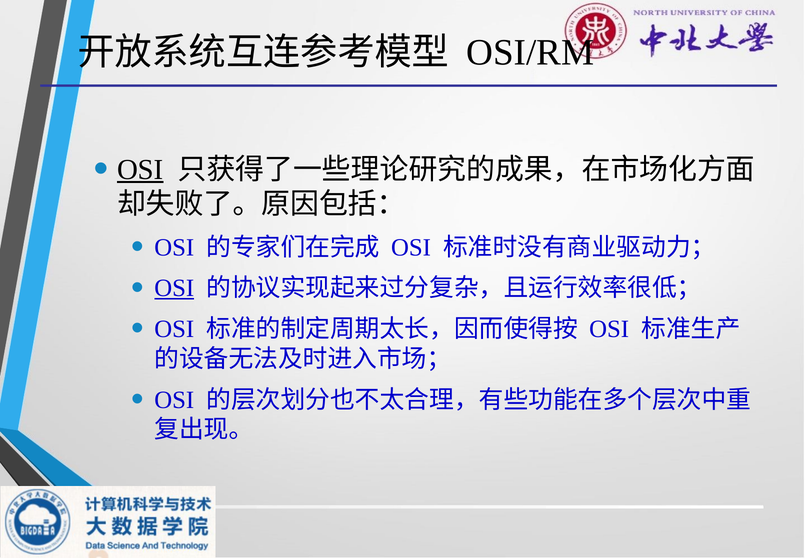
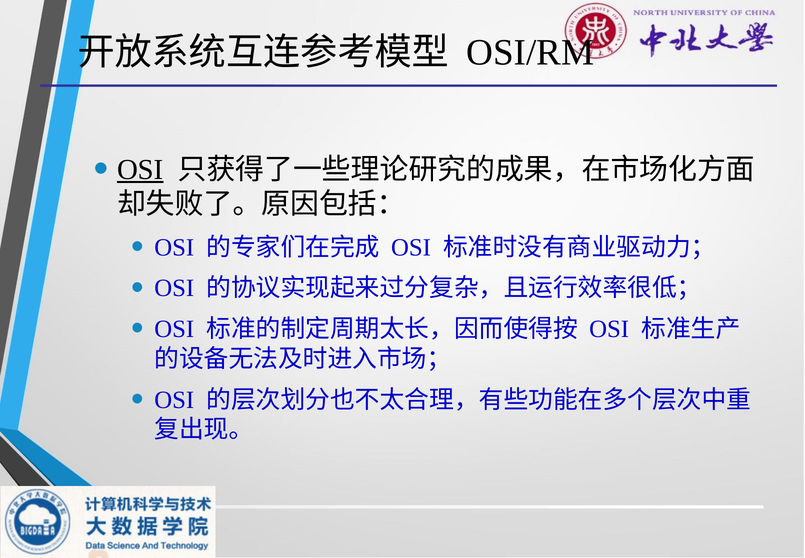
OSI at (174, 288) underline: present -> none
